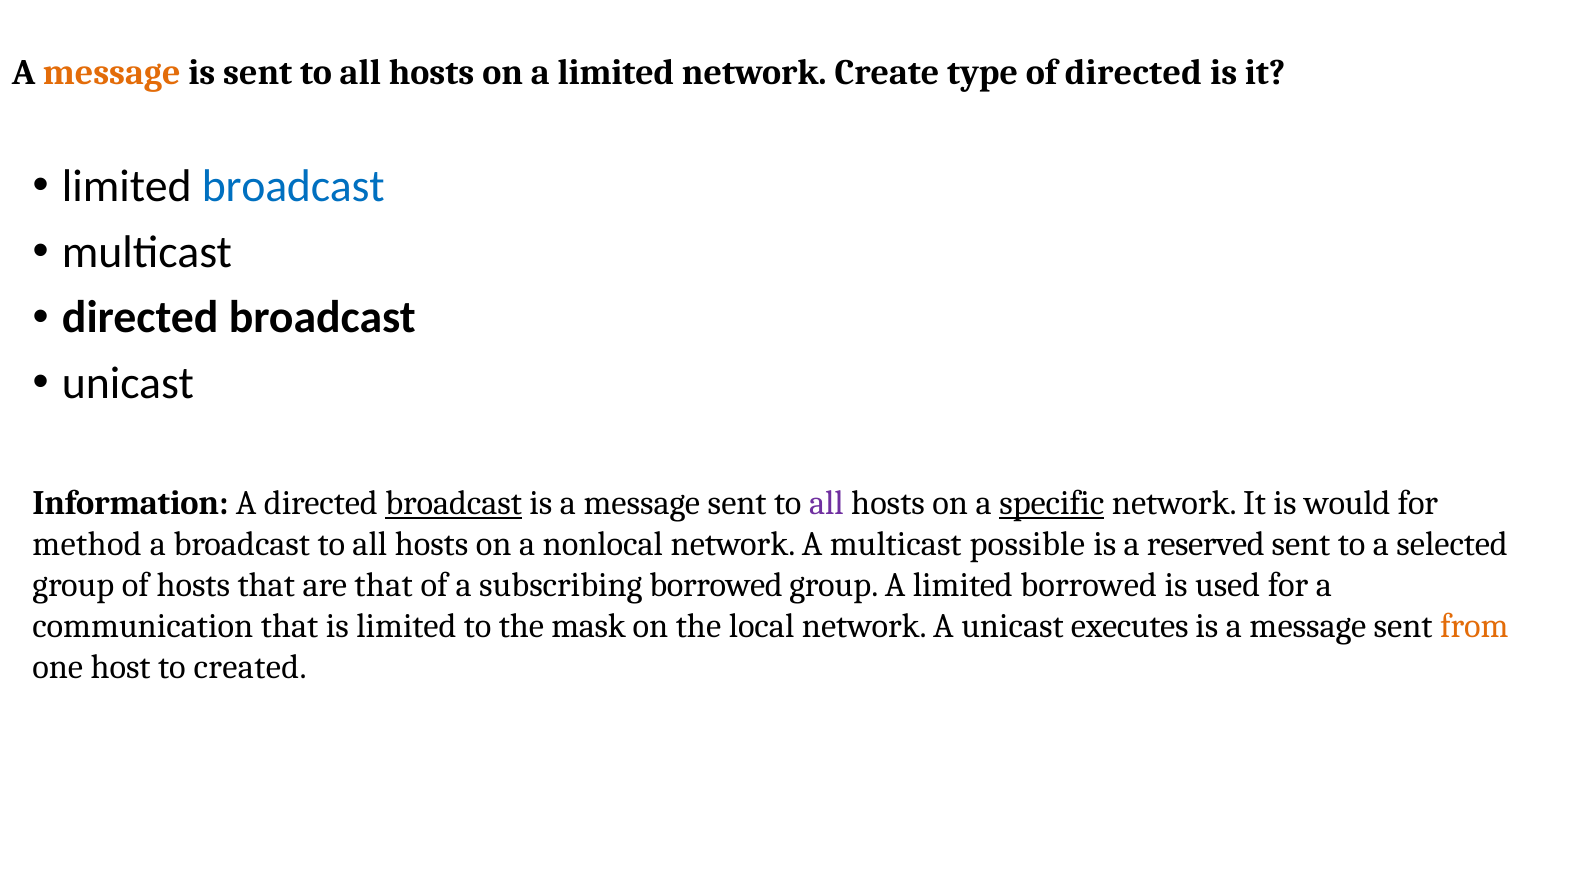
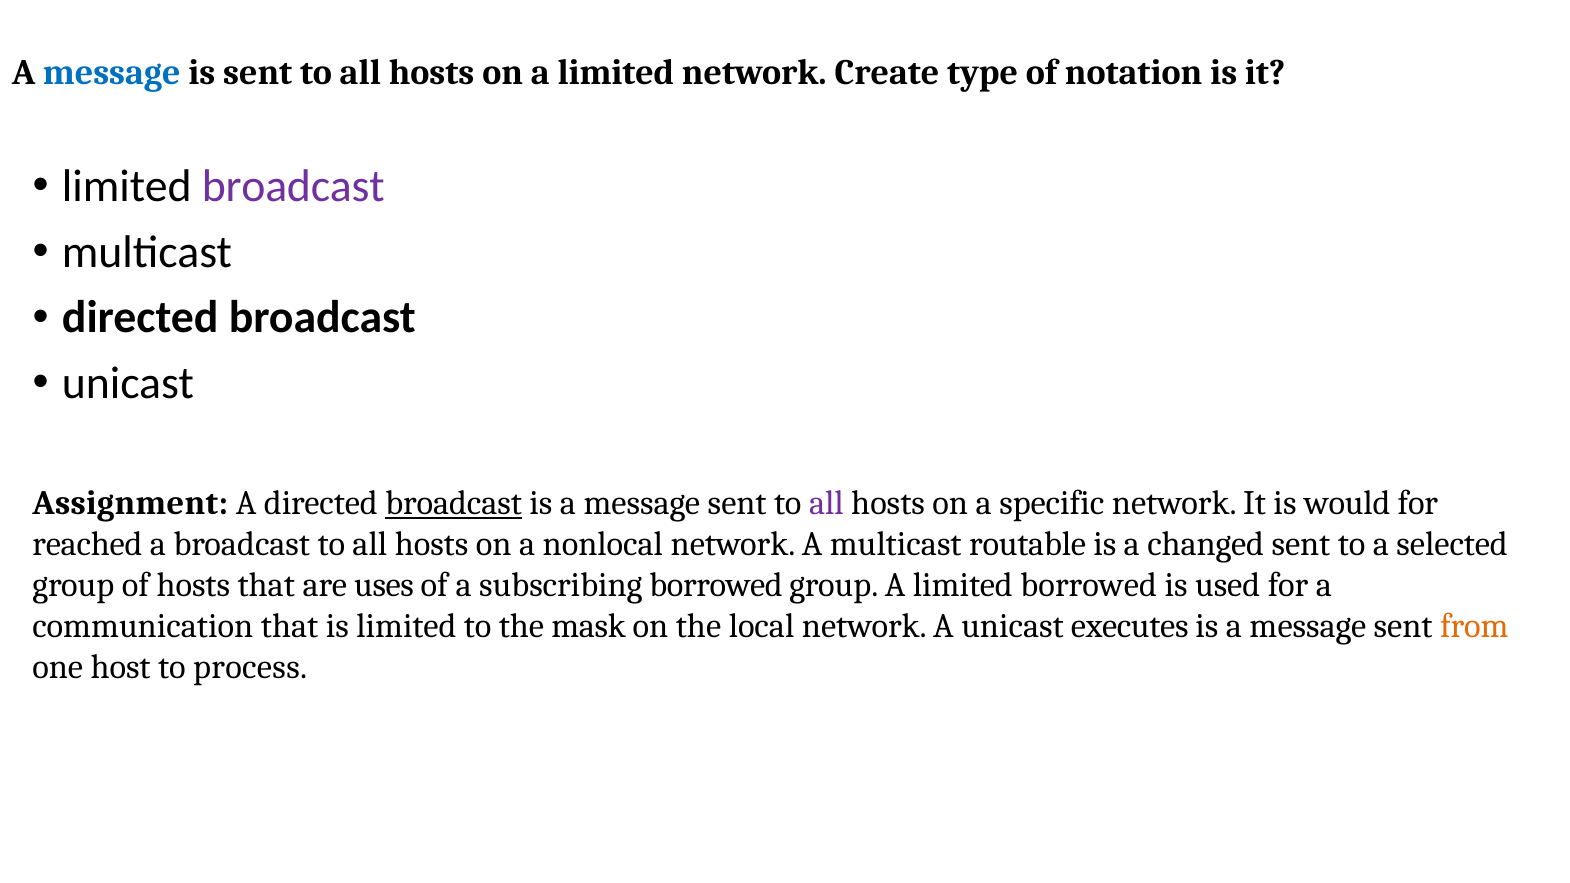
message at (112, 72) colour: orange -> blue
of directed: directed -> notation
broadcast at (293, 186) colour: blue -> purple
Information: Information -> Assignment
specific underline: present -> none
method: method -> reached
possible: possible -> routable
reserved: reserved -> changed
are that: that -> uses
created: created -> process
